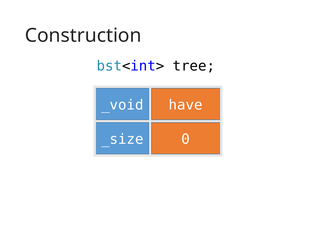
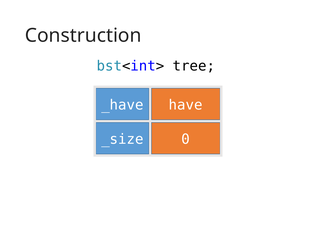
_void: _void -> _have
